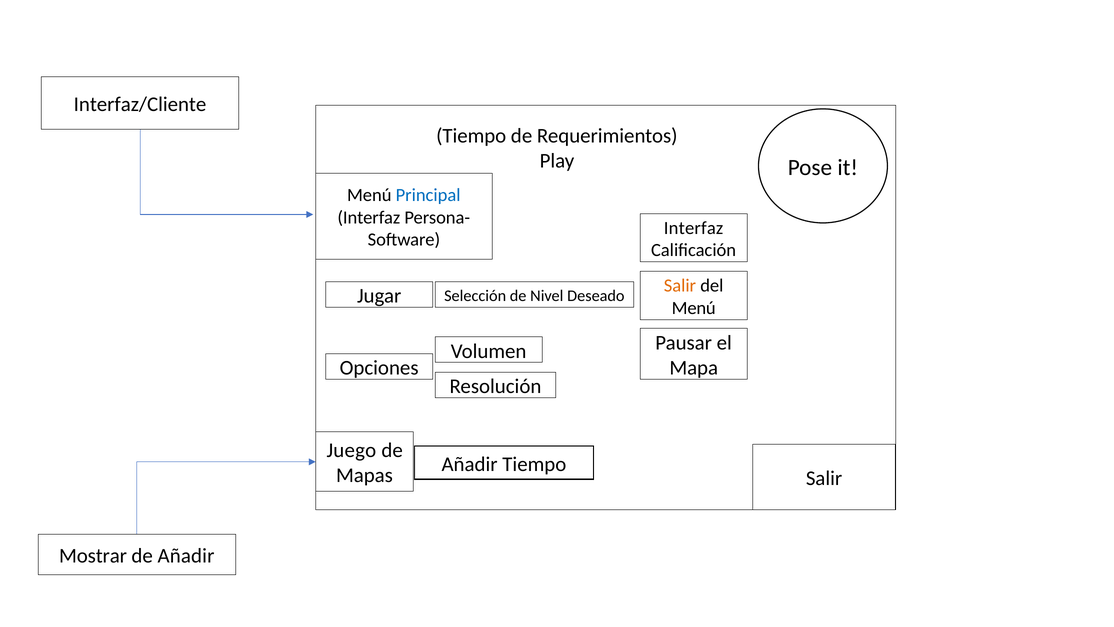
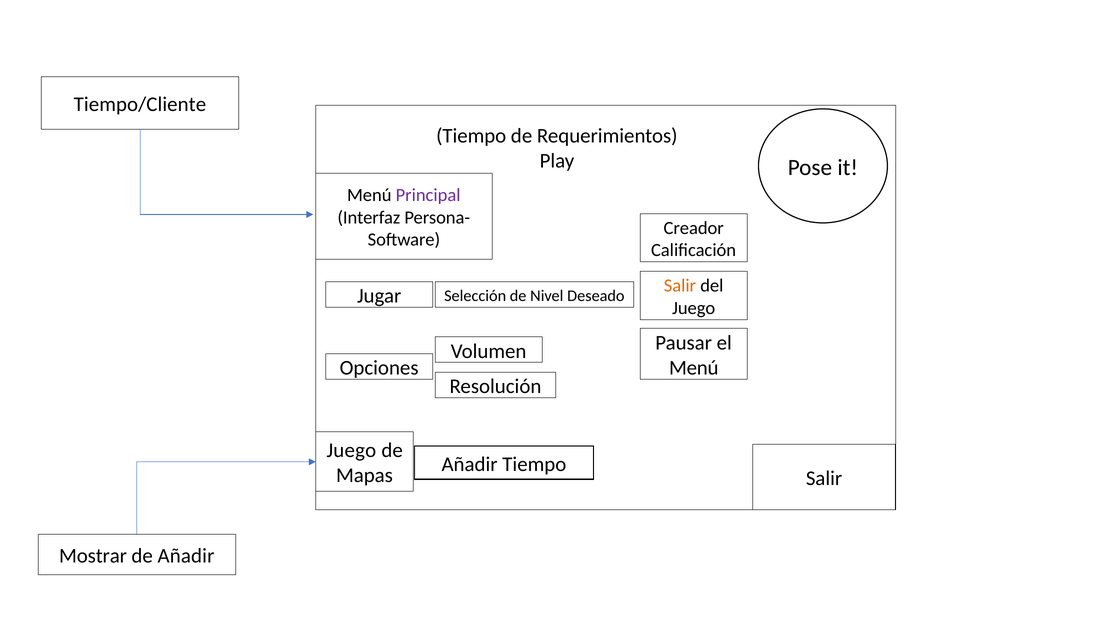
Interfaz/Cliente: Interfaz/Cliente -> Tiempo/Cliente
Principal colour: blue -> purple
Interfaz at (694, 228): Interfaz -> Creador
Menú at (694, 308): Menú -> Juego
Mapa at (694, 367): Mapa -> Menú
